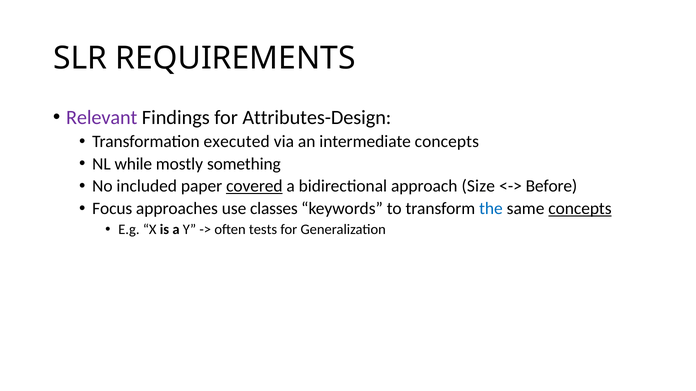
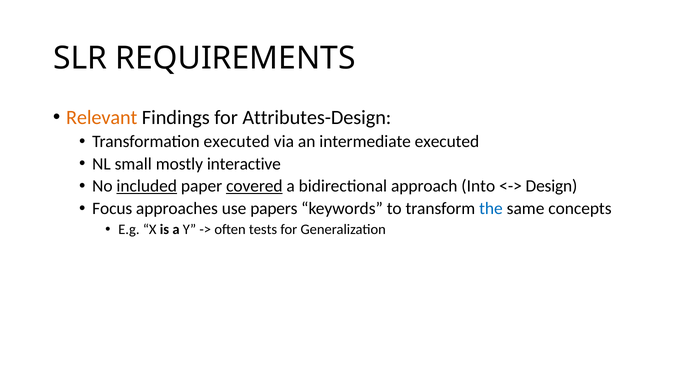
Relevant colour: purple -> orange
intermediate concepts: concepts -> executed
while: while -> small
something: something -> interactive
included underline: none -> present
Size: Size -> Into
Before: Before -> Design
classes: classes -> papers
concepts at (580, 209) underline: present -> none
